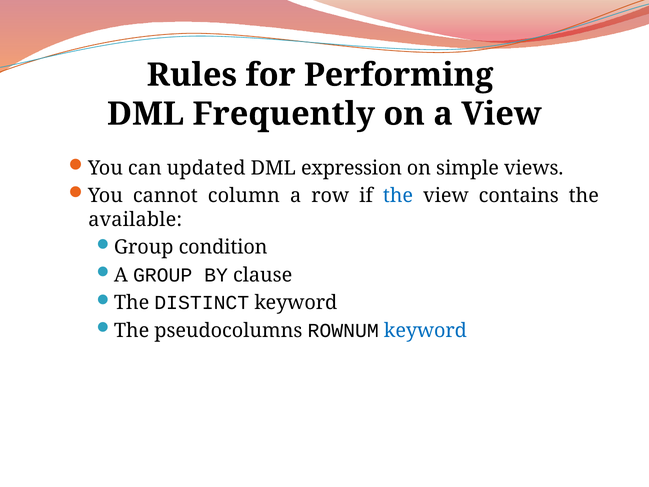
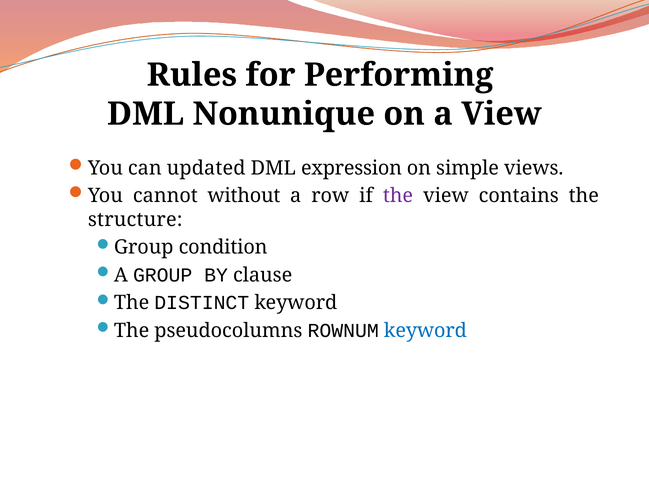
Frequently: Frequently -> Nonunique
column: column -> without
the at (398, 196) colour: blue -> purple
available: available -> structure
